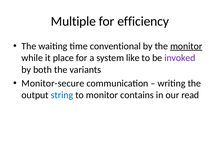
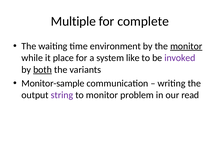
efficiency: efficiency -> complete
conventional: conventional -> environment
both underline: none -> present
Monitor-secure: Monitor-secure -> Monitor-sample
string colour: blue -> purple
contains: contains -> problem
